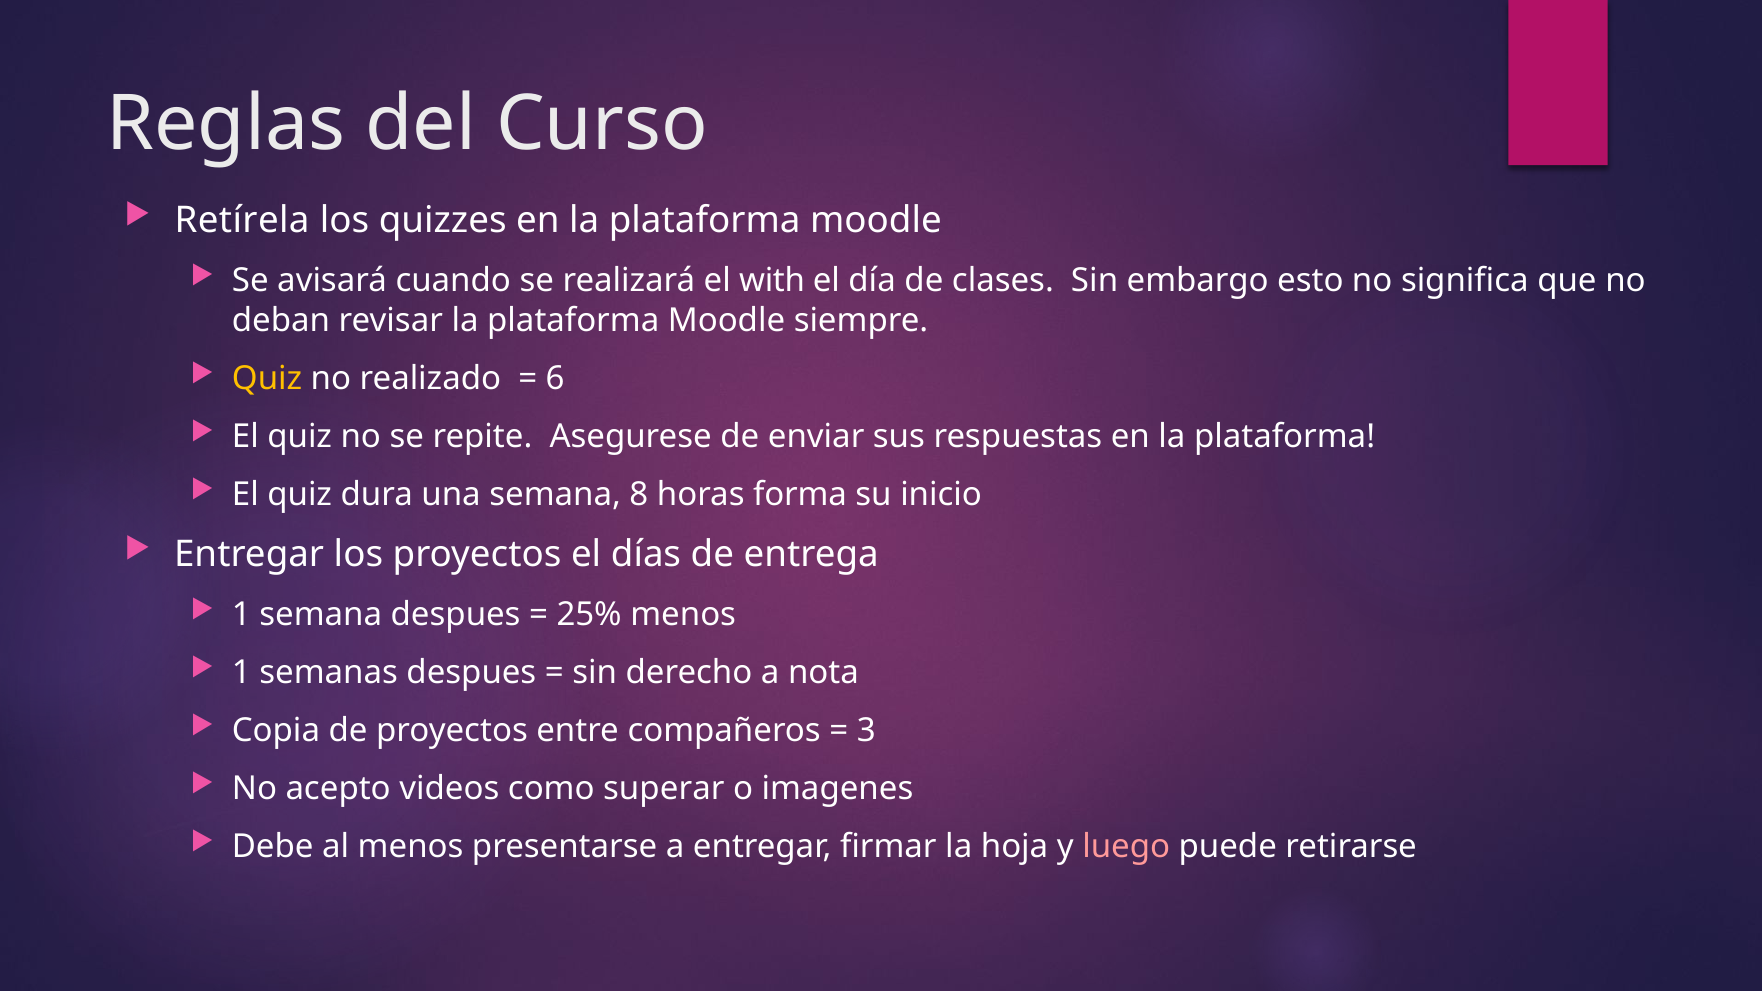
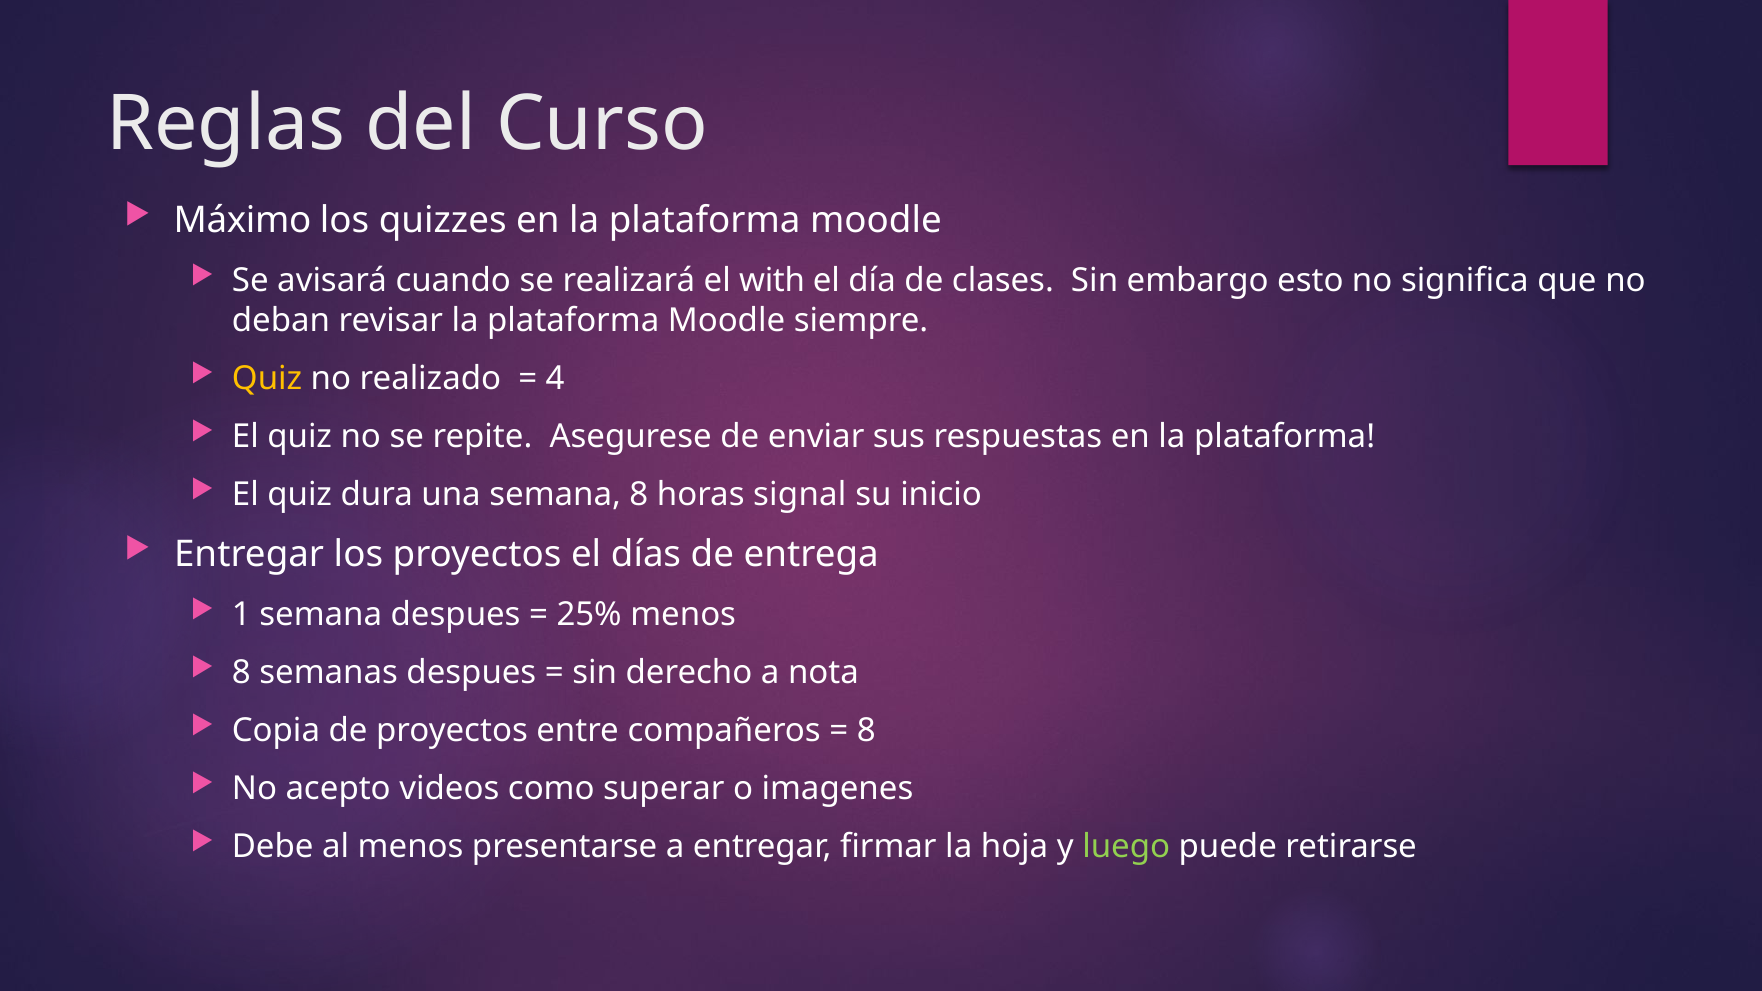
Retírela: Retírela -> Máximo
6: 6 -> 4
forma: forma -> signal
1 at (241, 673): 1 -> 8
3 at (866, 731): 3 -> 8
luego colour: pink -> light green
